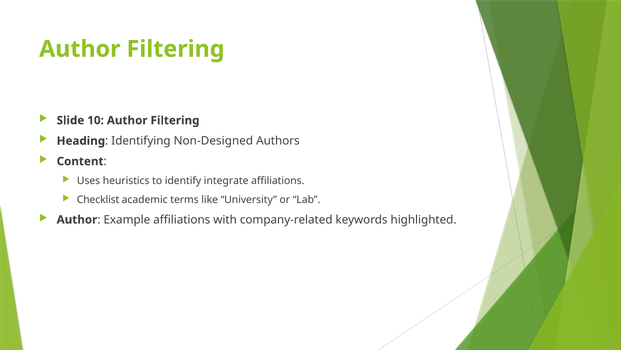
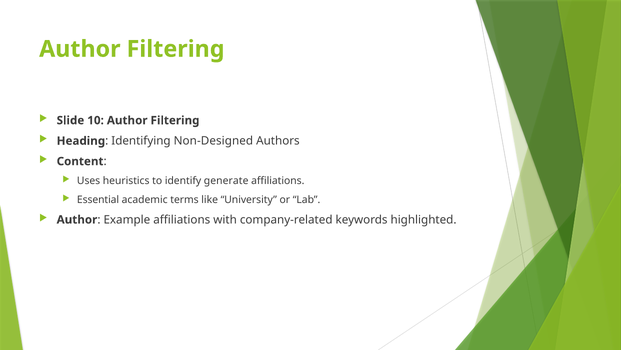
integrate: integrate -> generate
Checklist: Checklist -> Essential
